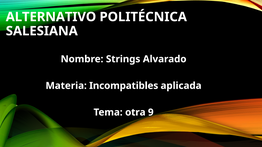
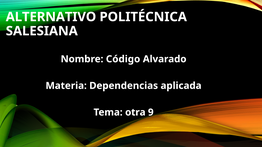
Strings: Strings -> Código
Incompatibles: Incompatibles -> Dependencias
